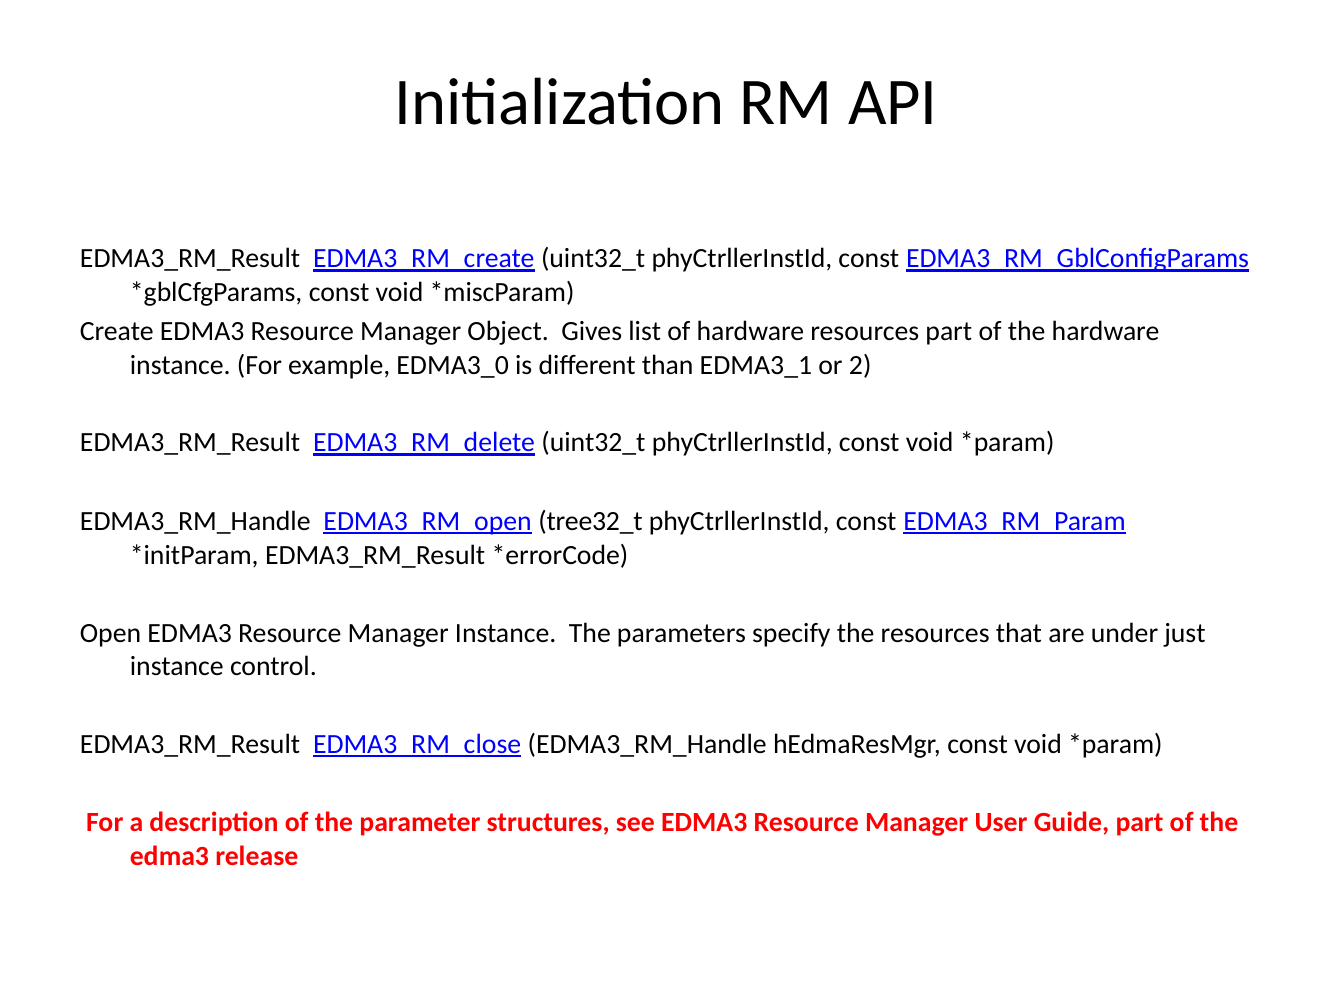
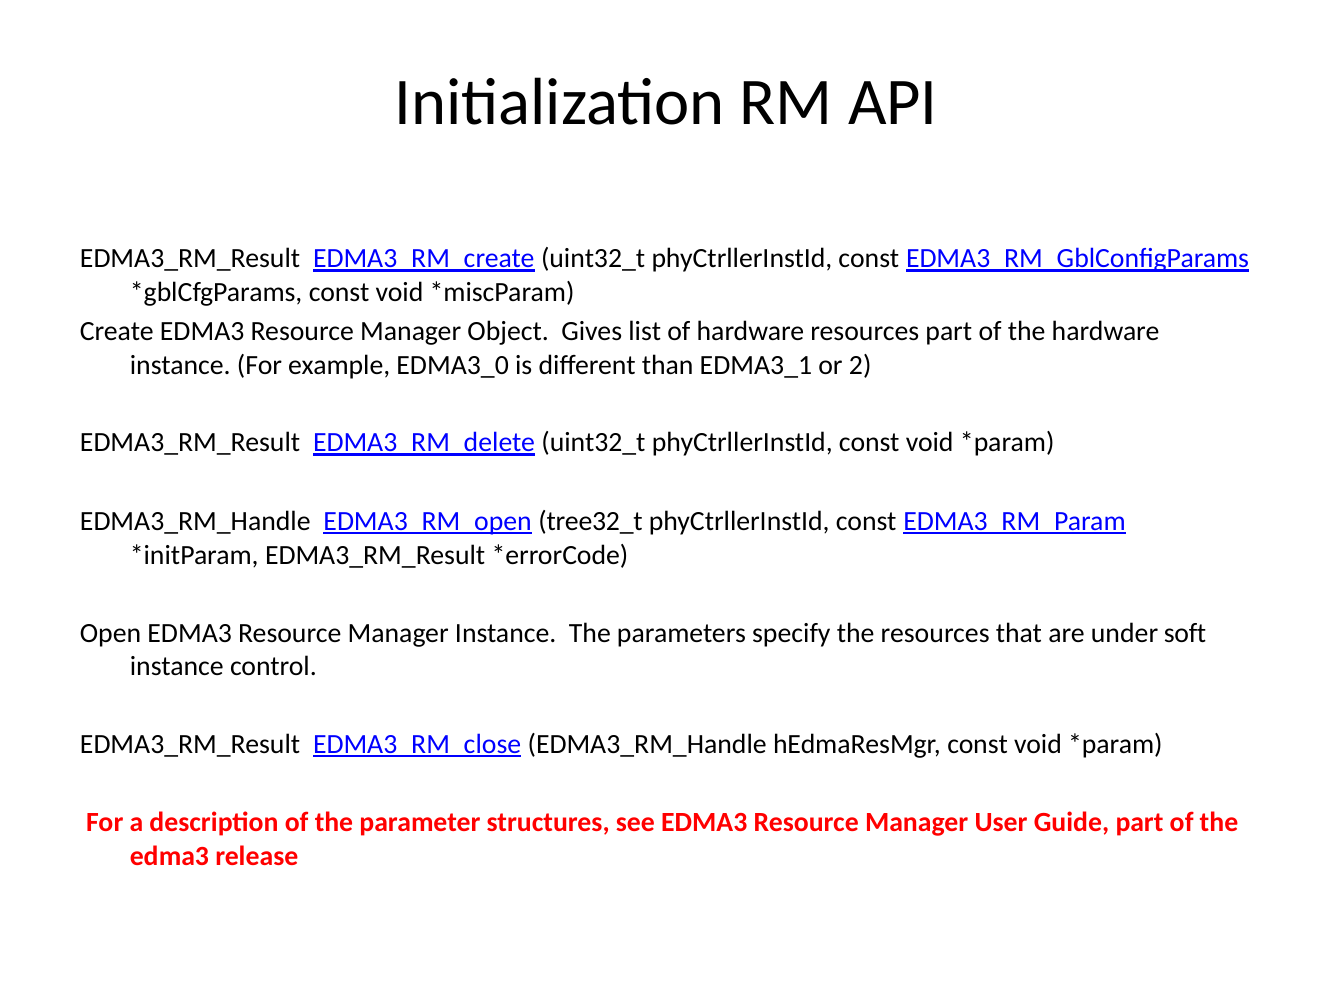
just: just -> soft
